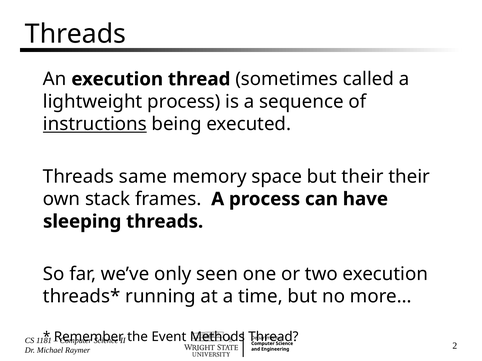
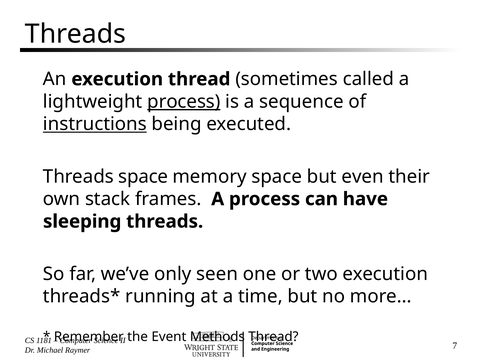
process at (184, 102) underline: none -> present
Threads same: same -> space
but their: their -> even
2: 2 -> 7
